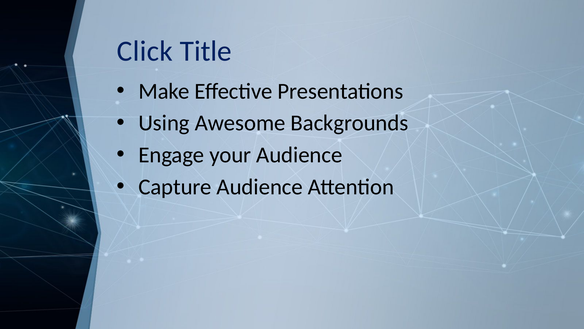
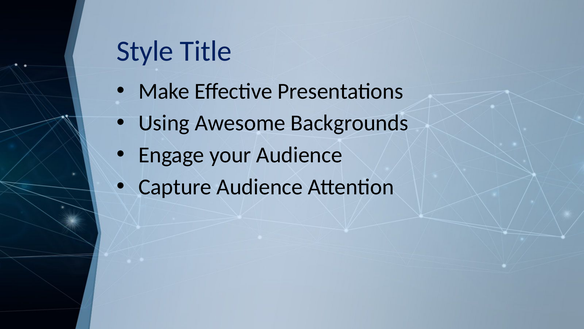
Click: Click -> Style
